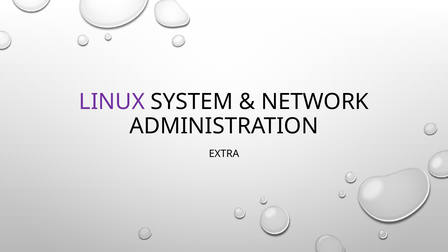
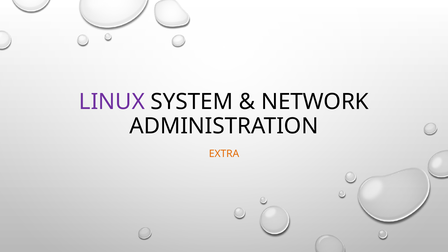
EXTRA colour: black -> orange
